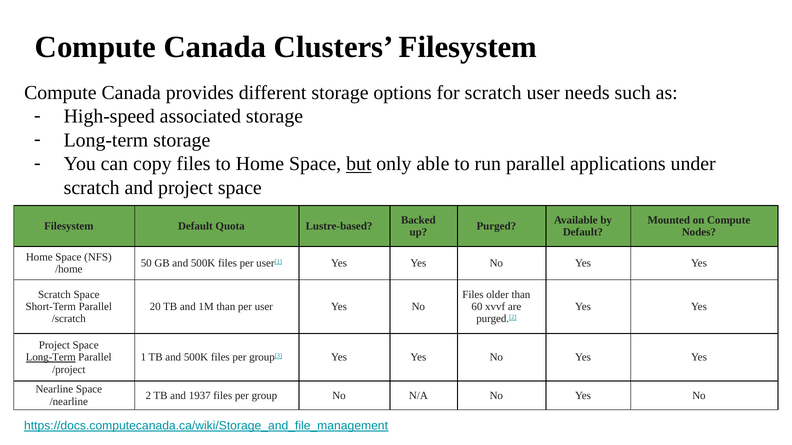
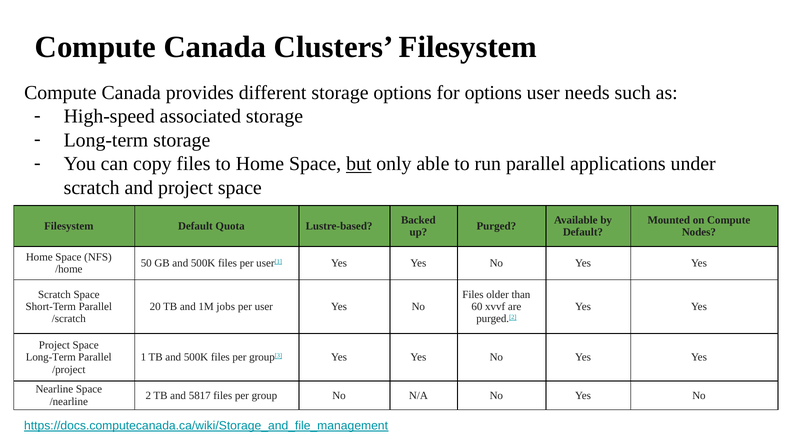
for scratch: scratch -> options
1M than: than -> jobs
Long-Term at (51, 358) underline: present -> none
1937: 1937 -> 5817
